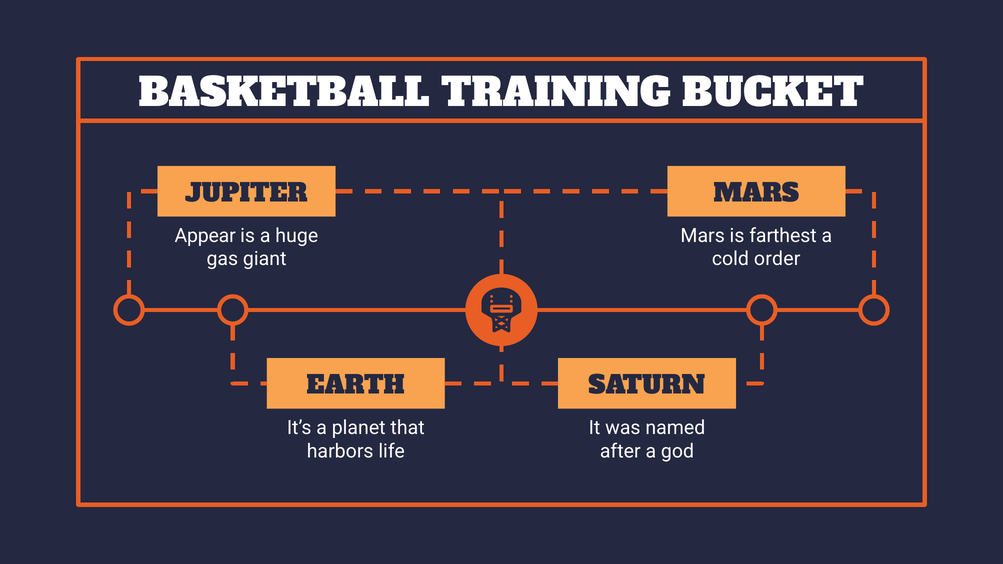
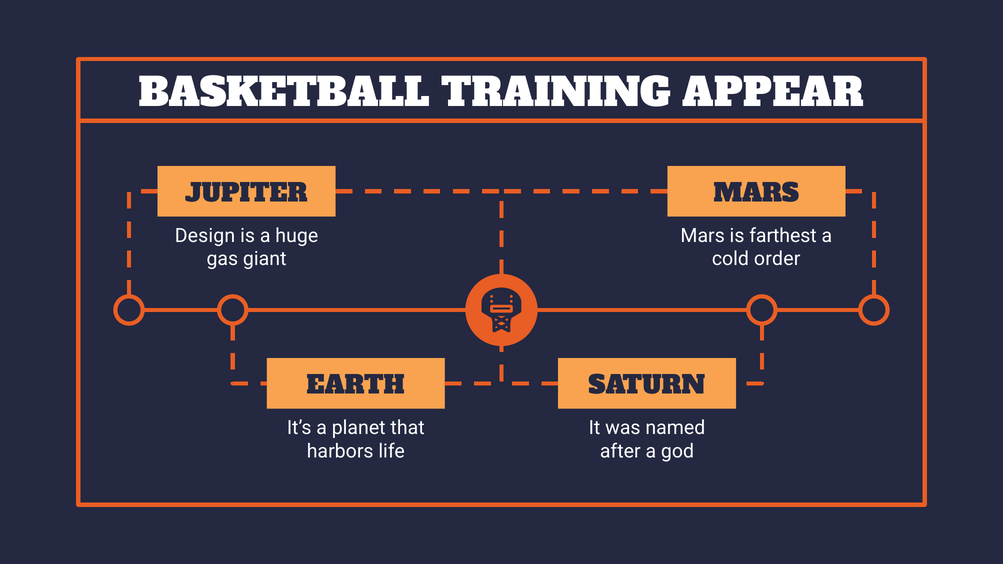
BUCKET: BUCKET -> APPEAR
Appear: Appear -> Design
